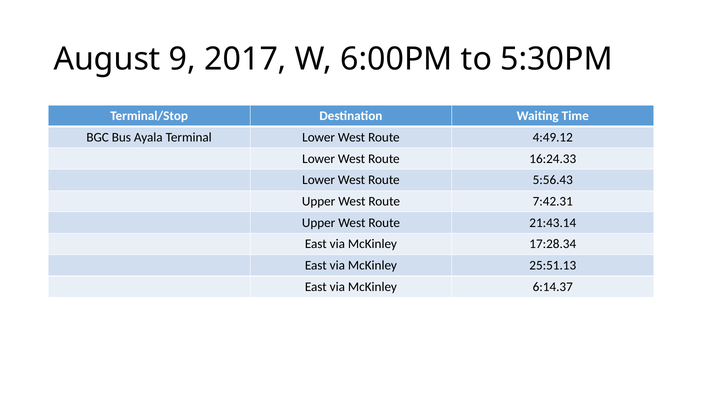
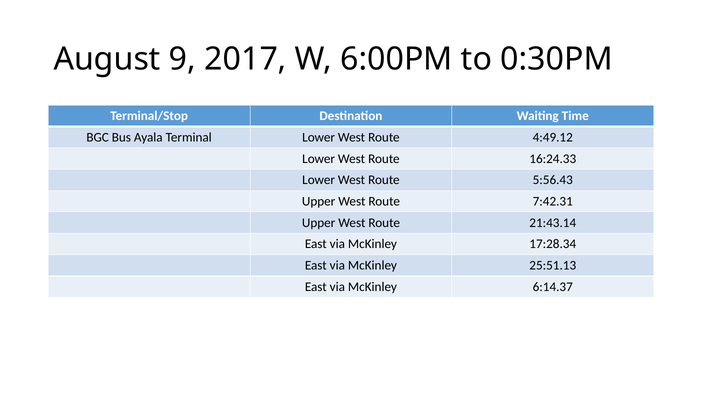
5:30PM: 5:30PM -> 0:30PM
